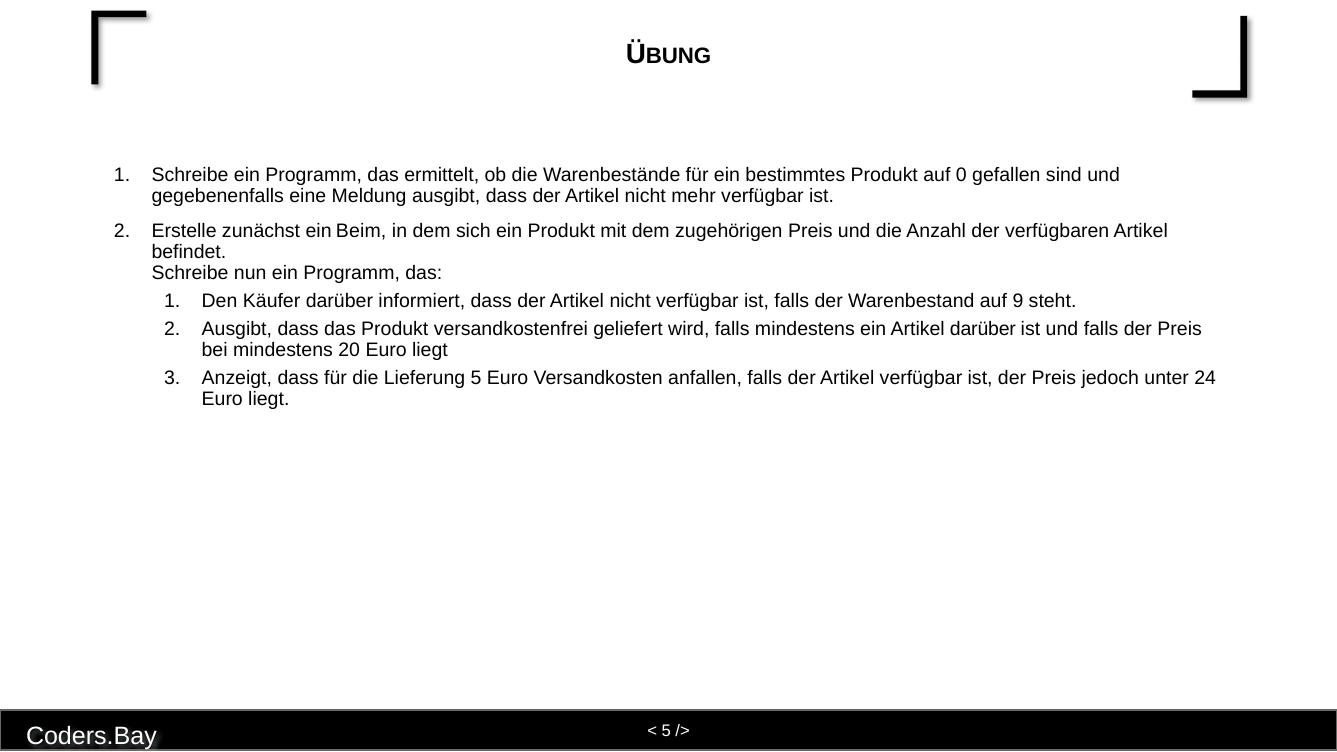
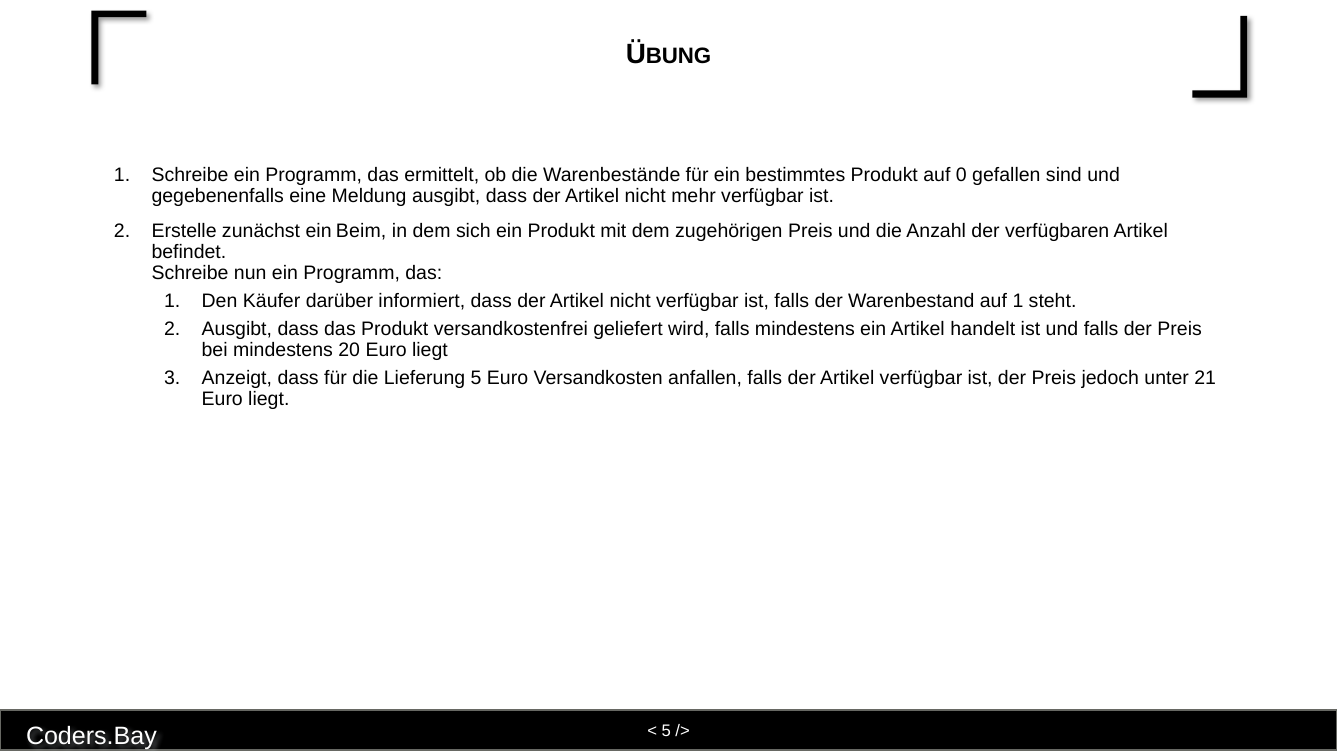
auf 9: 9 -> 1
Artikel darüber: darüber -> handelt
24: 24 -> 21
